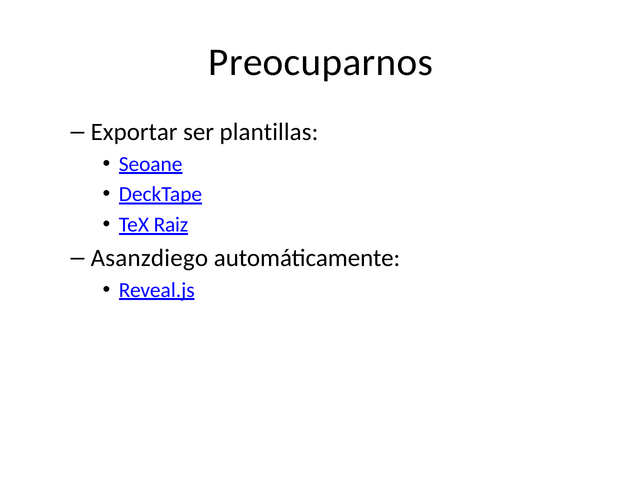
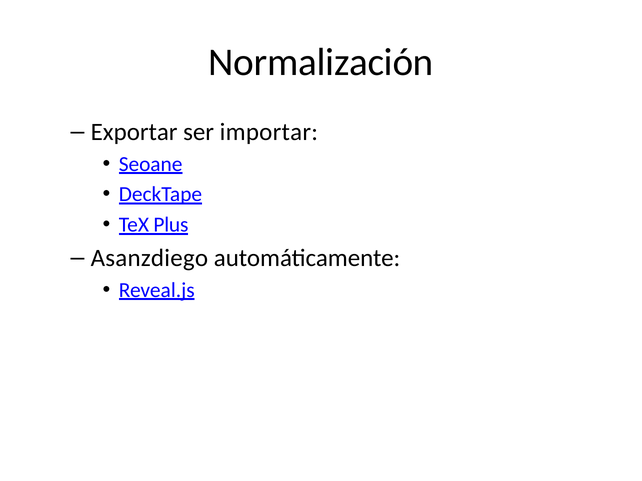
Preocuparnos: Preocuparnos -> Normalización
plantillas: plantillas -> importar
Raiz: Raiz -> Plus
